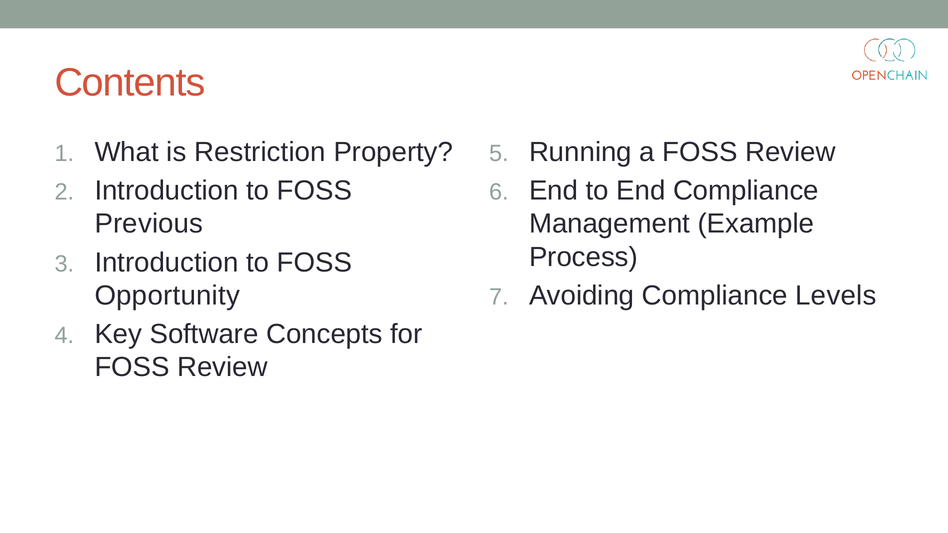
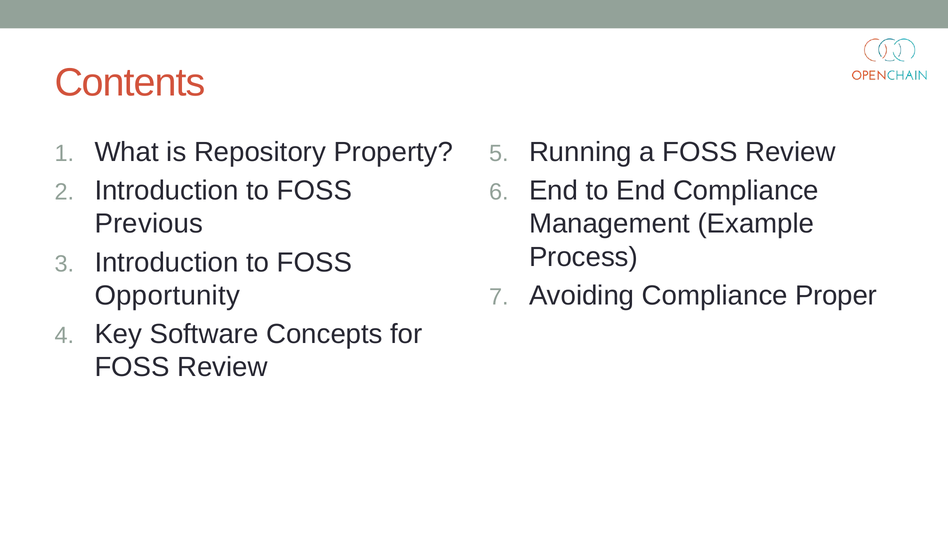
Restriction: Restriction -> Repository
Levels: Levels -> Proper
